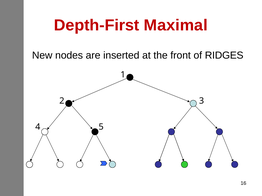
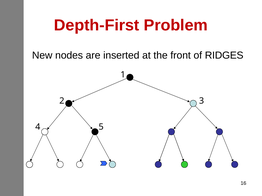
Maximal: Maximal -> Problem
